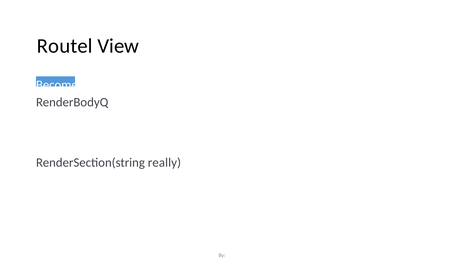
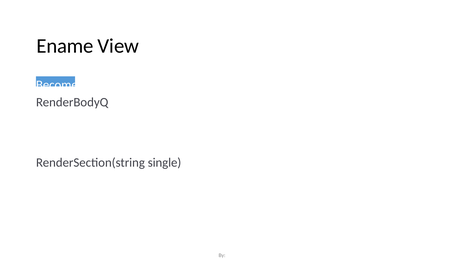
Routel: Routel -> Ename
really: really -> single
